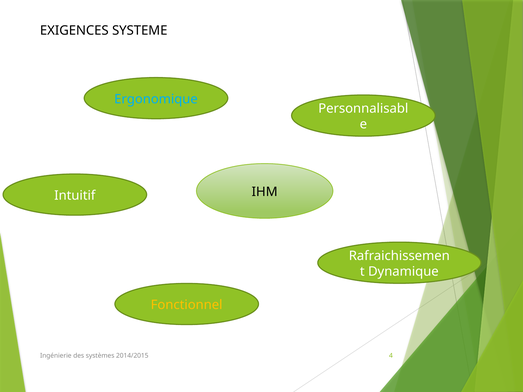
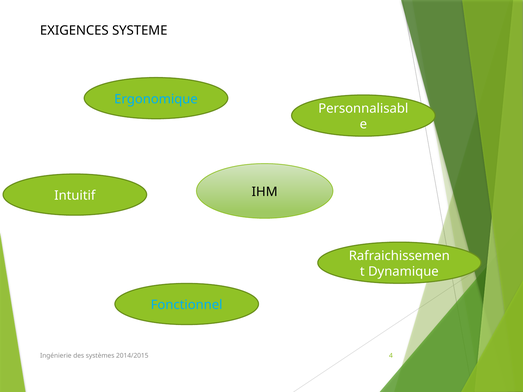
Fonctionnel colour: yellow -> light blue
